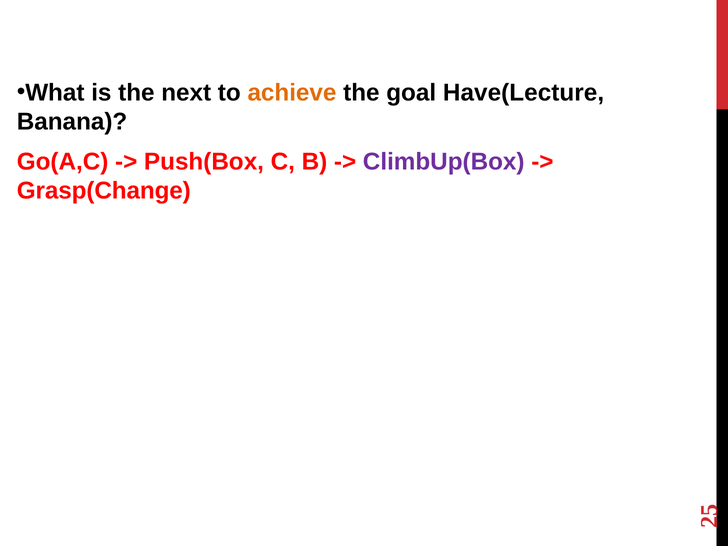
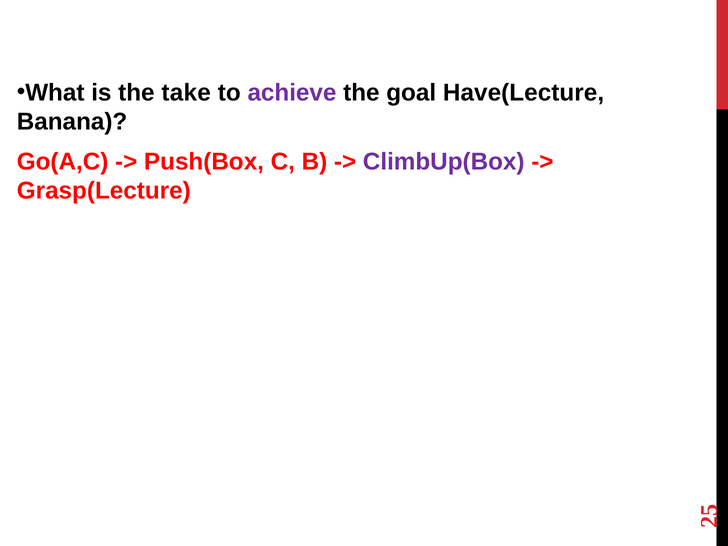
next: next -> take
achieve colour: orange -> purple
Grasp(Change: Grasp(Change -> Grasp(Lecture
